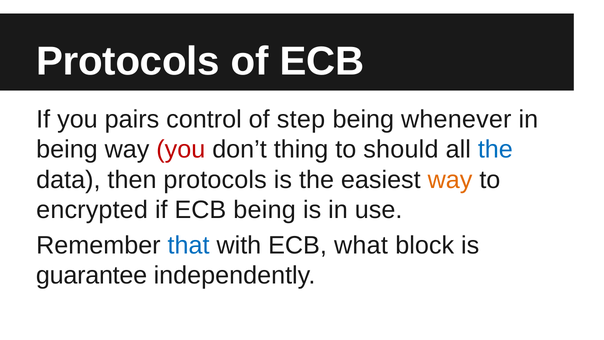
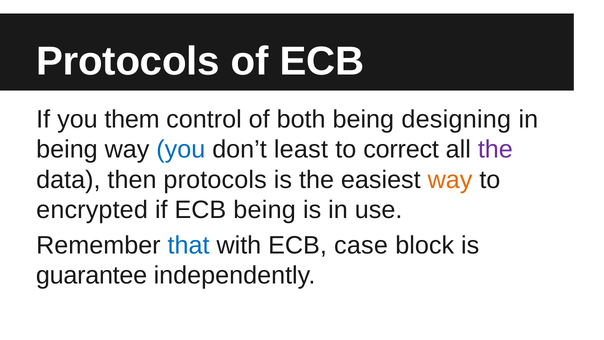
pairs: pairs -> them
step: step -> both
whenever: whenever -> designing
you at (181, 150) colour: red -> blue
thing: thing -> least
should: should -> correct
the at (495, 150) colour: blue -> purple
what: what -> case
